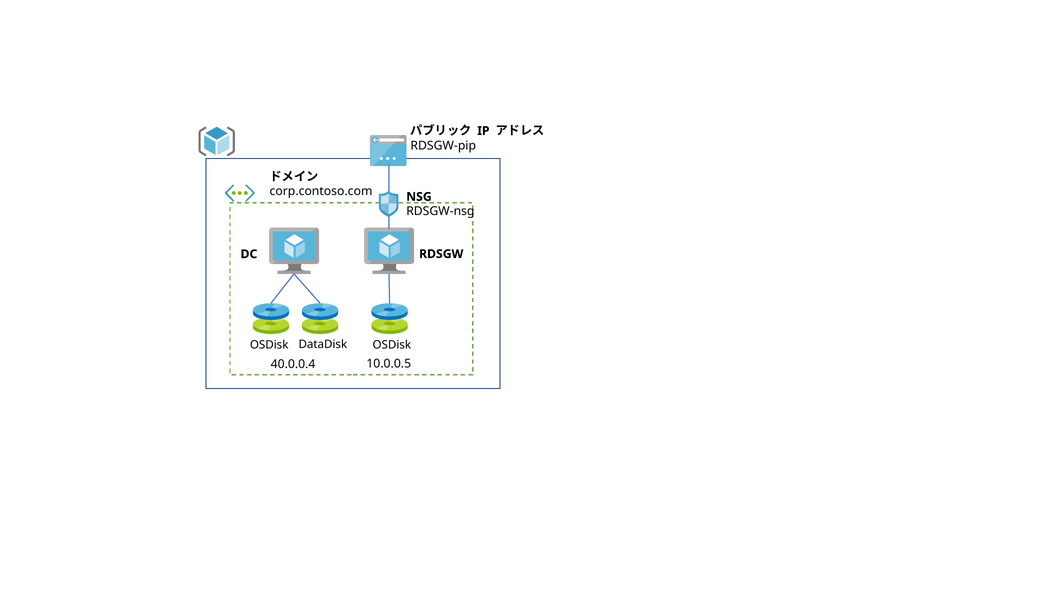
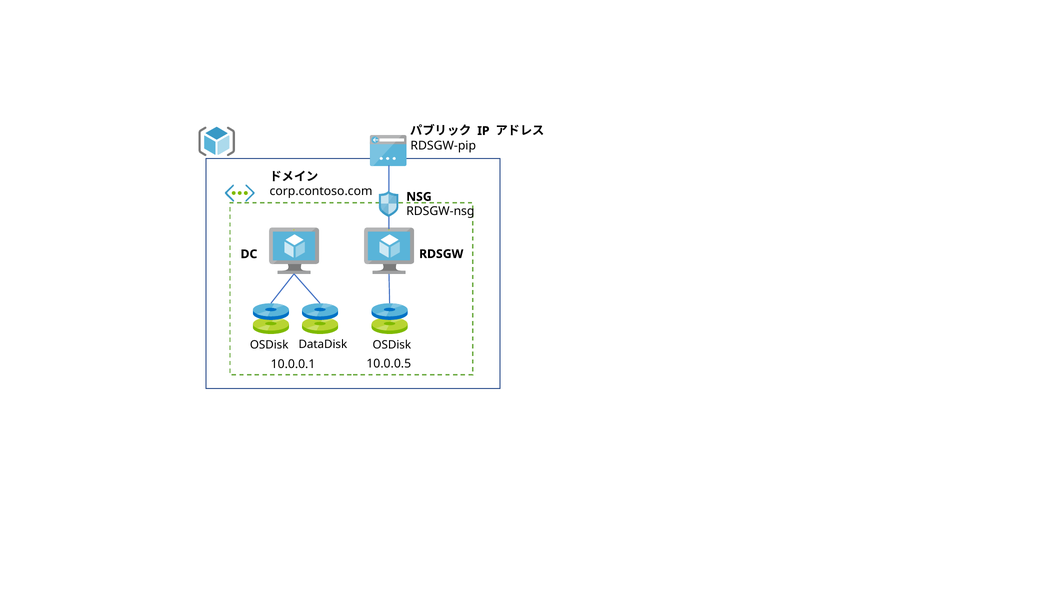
40.0.0.4: 40.0.0.4 -> 10.0.0.1
